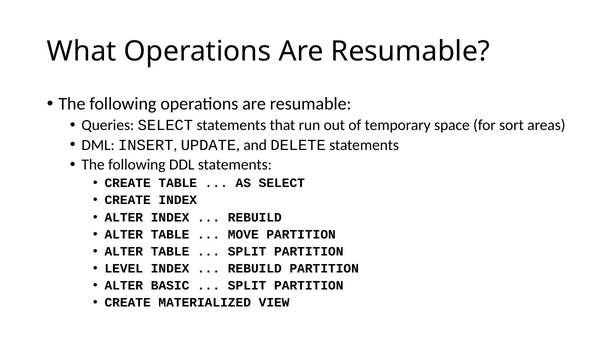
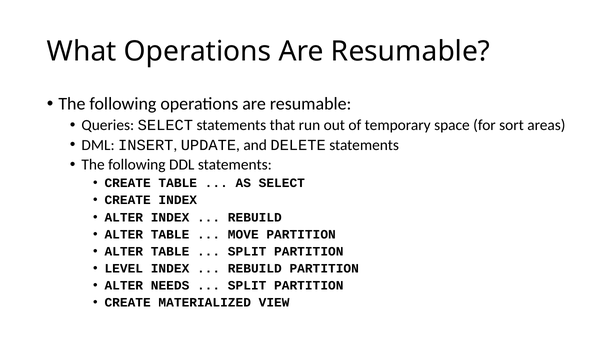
BASIC: BASIC -> NEEDS
